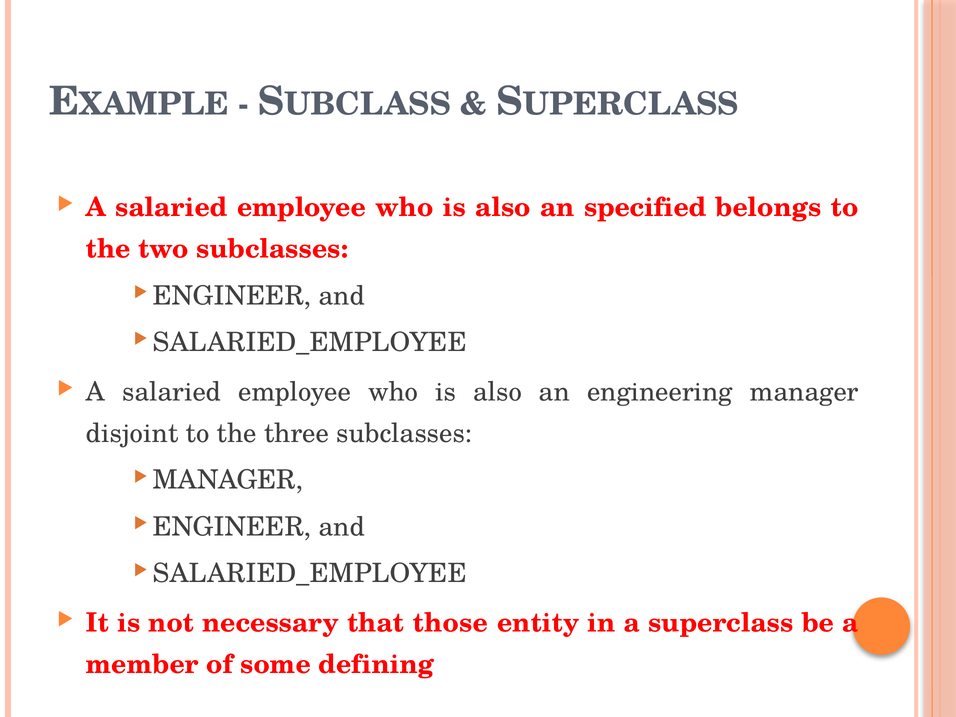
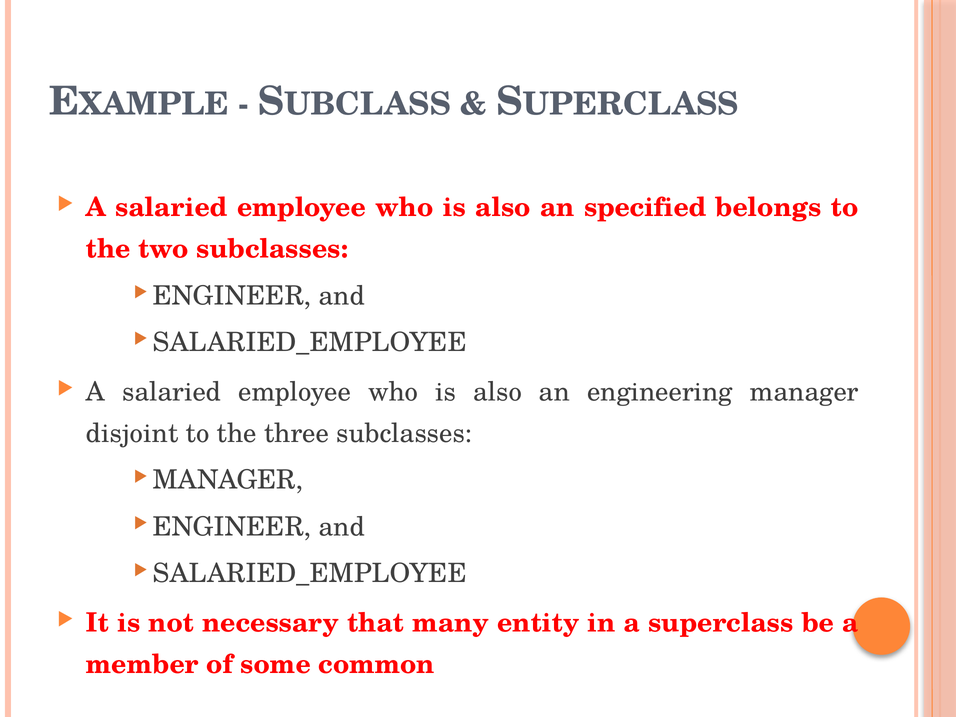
those: those -> many
defining: defining -> common
